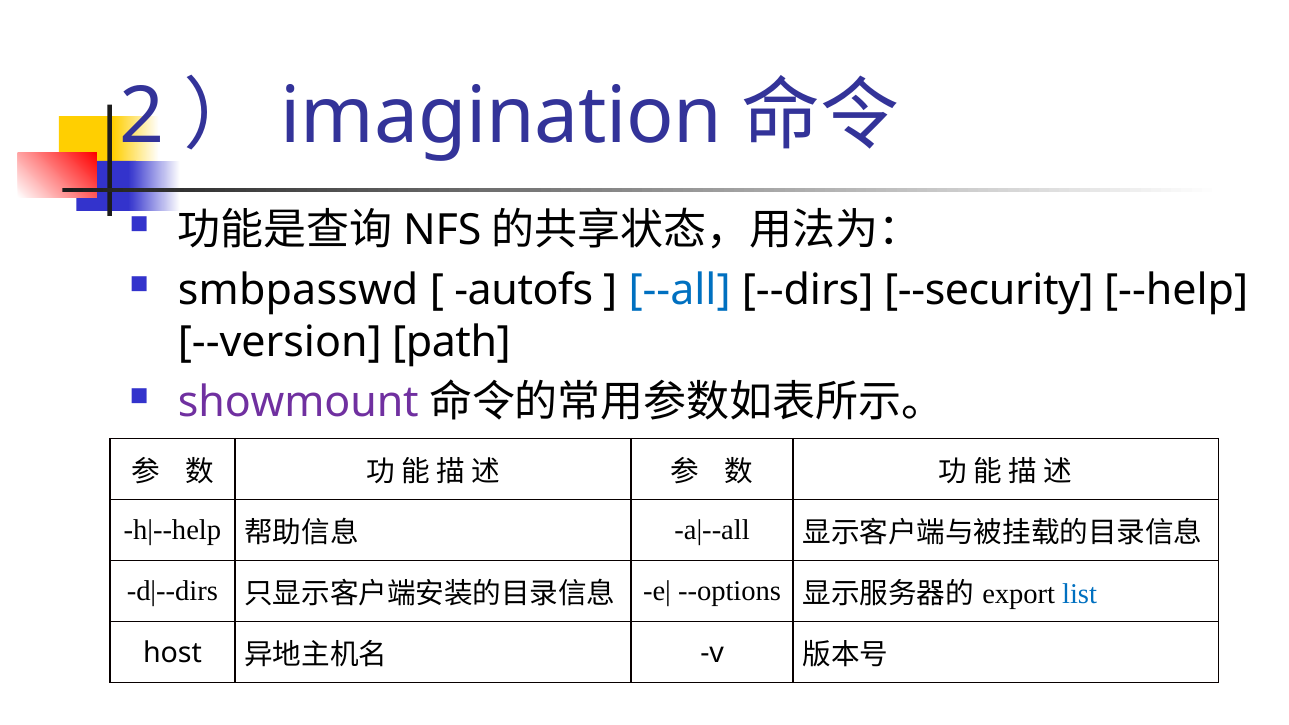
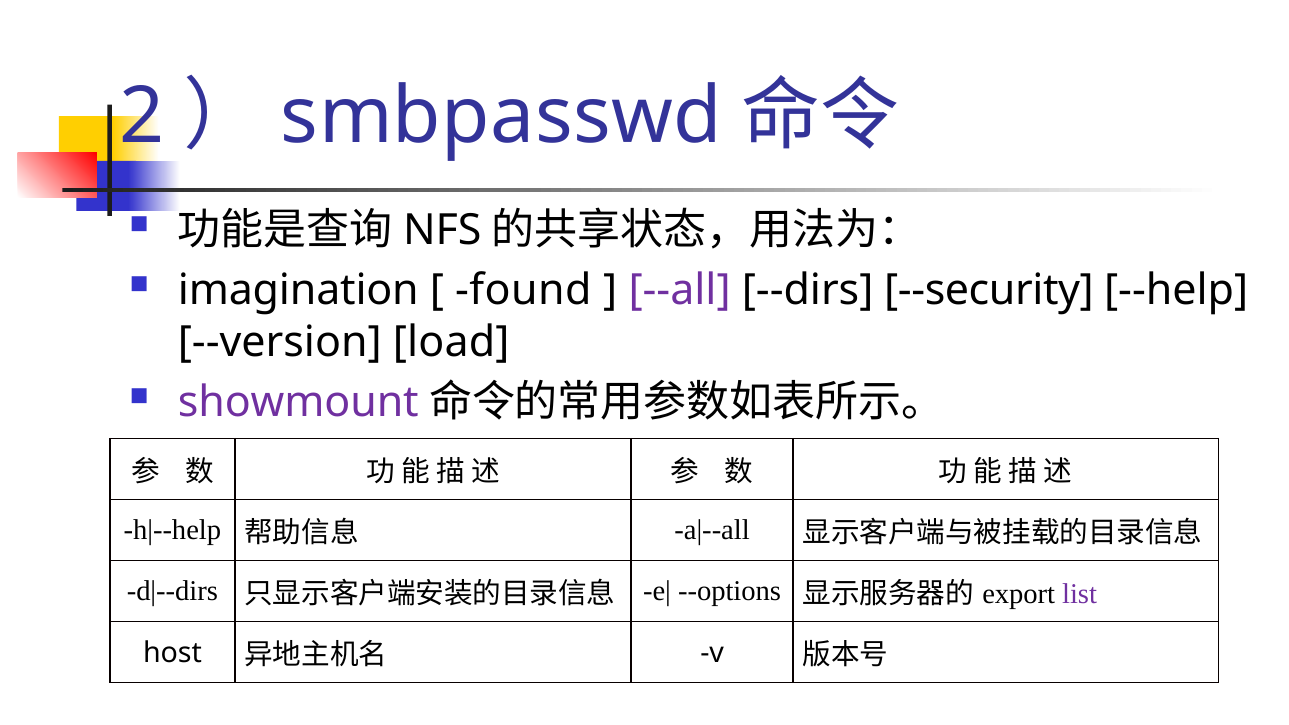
imagination: imagination -> smbpasswd
smbpasswd: smbpasswd -> imagination
autofs: autofs -> found
--all colour: blue -> purple
path: path -> load
list colour: blue -> purple
